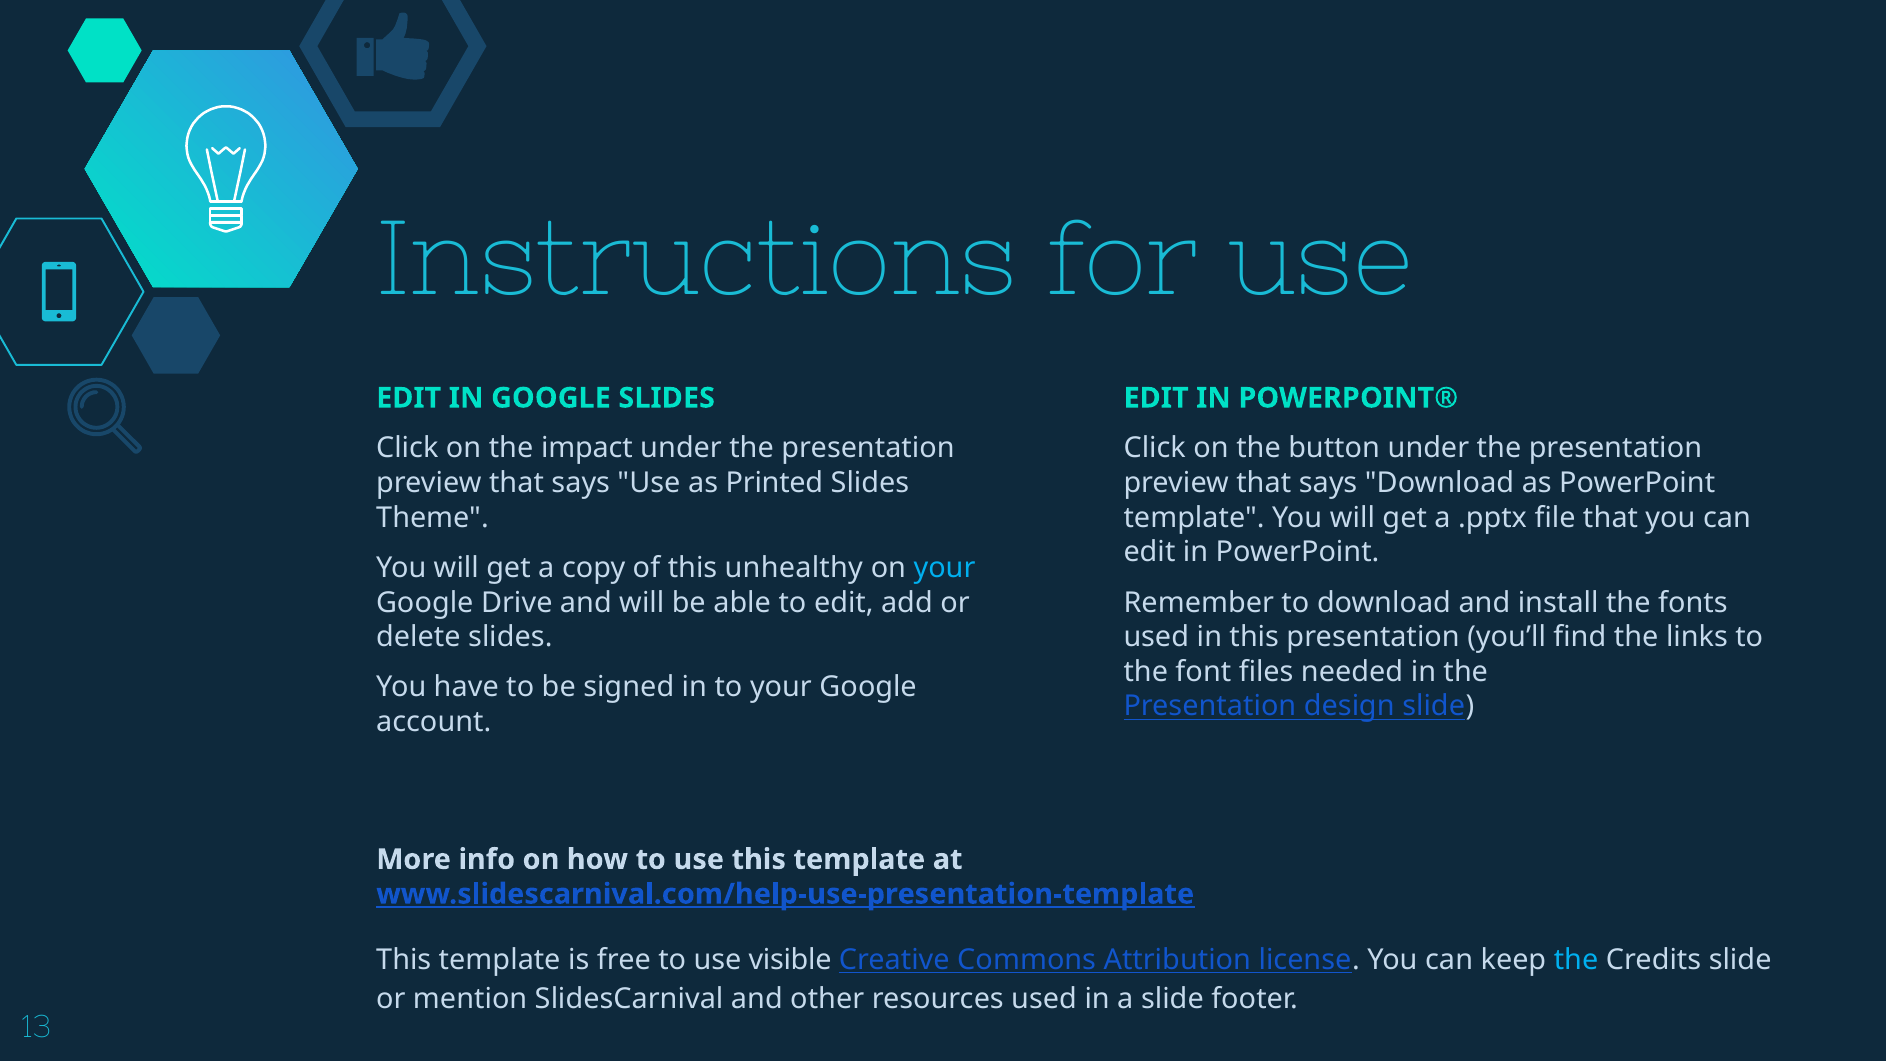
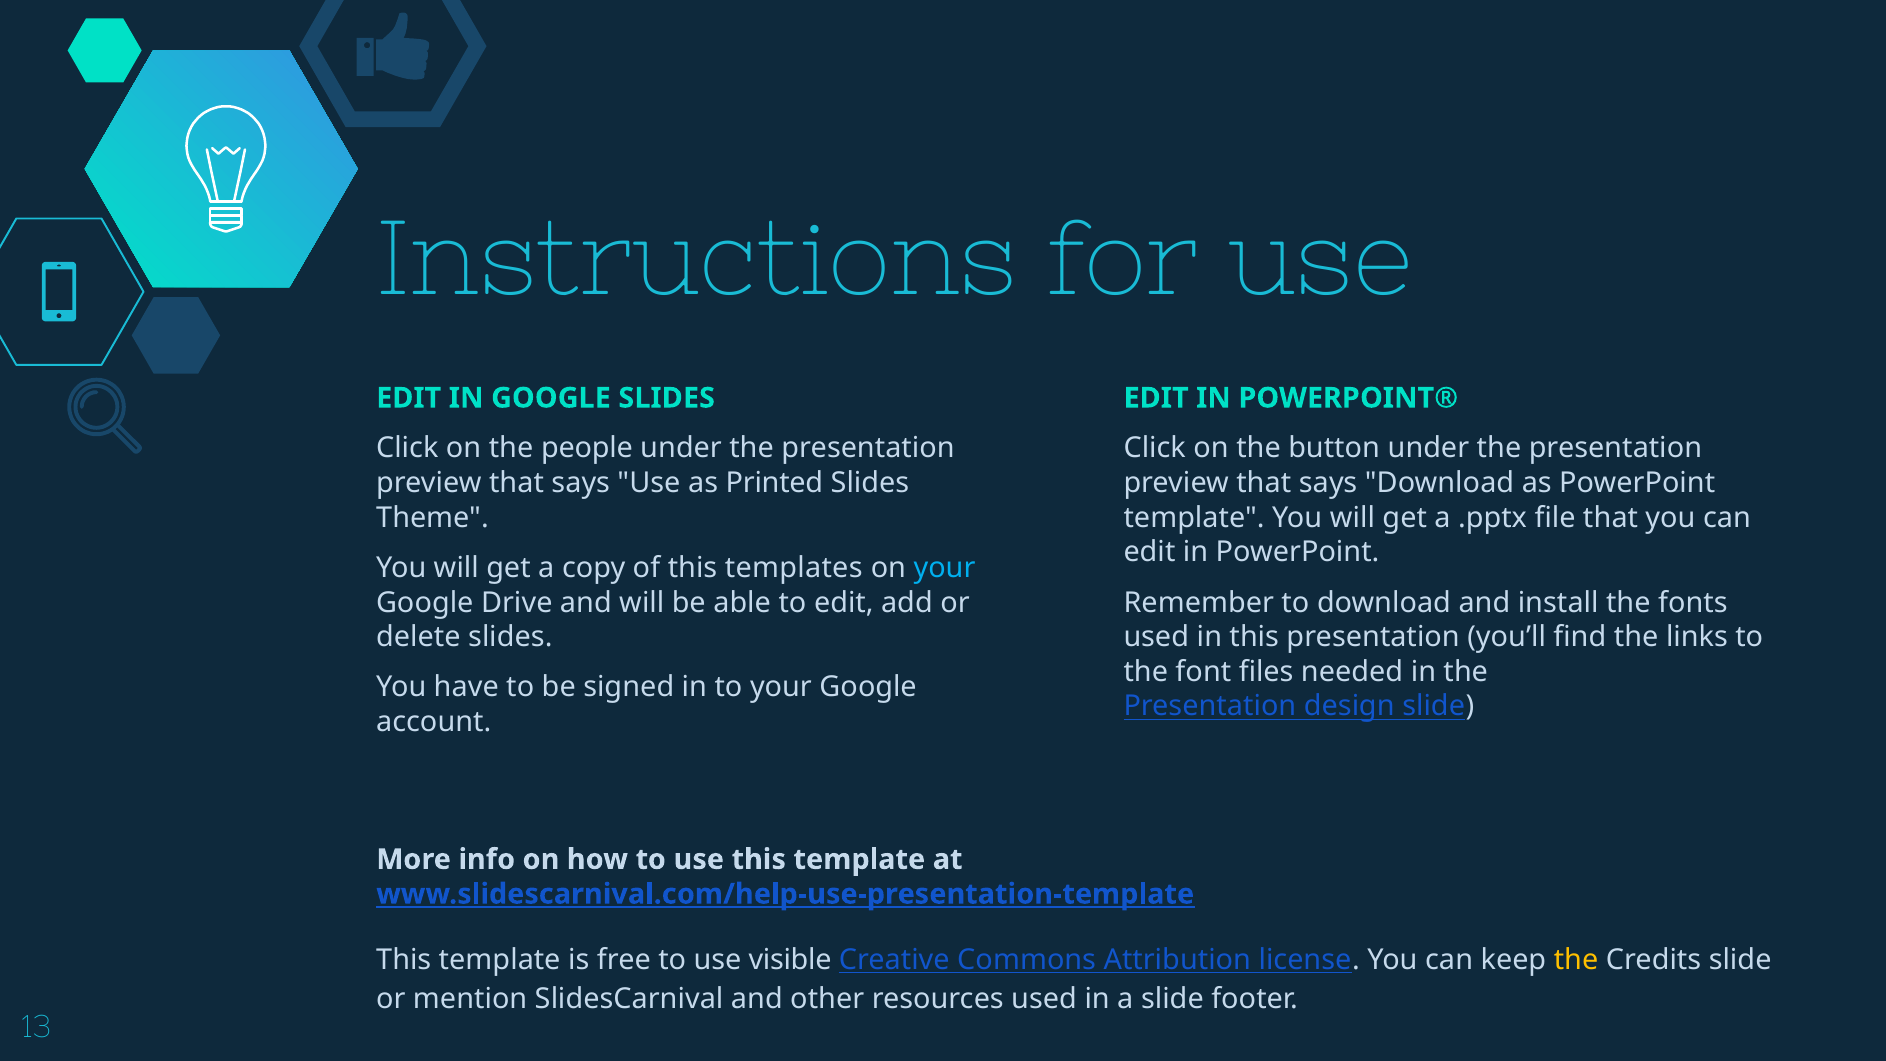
impact: impact -> people
unhealthy: unhealthy -> templates
the at (1576, 959) colour: light blue -> yellow
